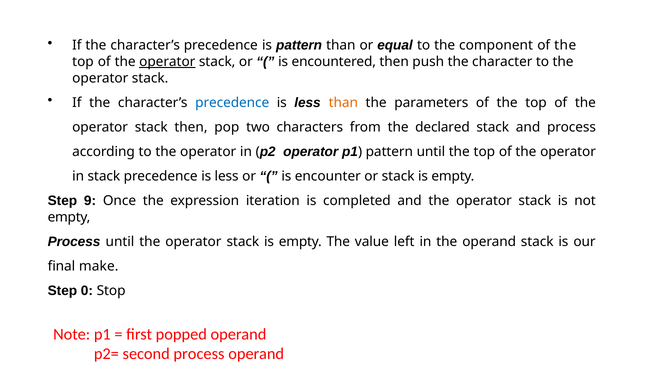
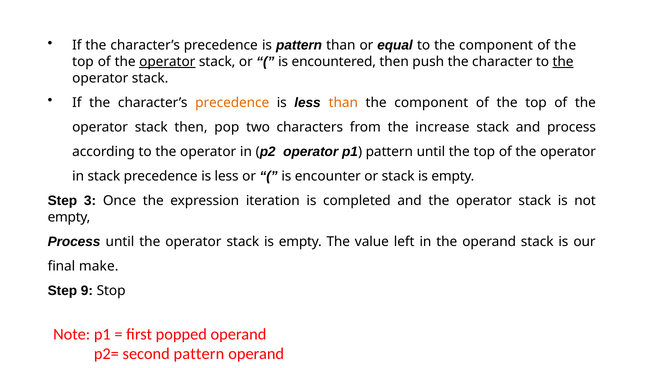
the at (563, 62) underline: none -> present
precedence at (232, 103) colour: blue -> orange
parameters at (431, 103): parameters -> component
declared: declared -> increase
9: 9 -> 3
0: 0 -> 9
second process: process -> pattern
